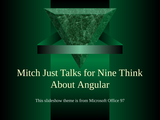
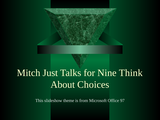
Angular: Angular -> Choices
